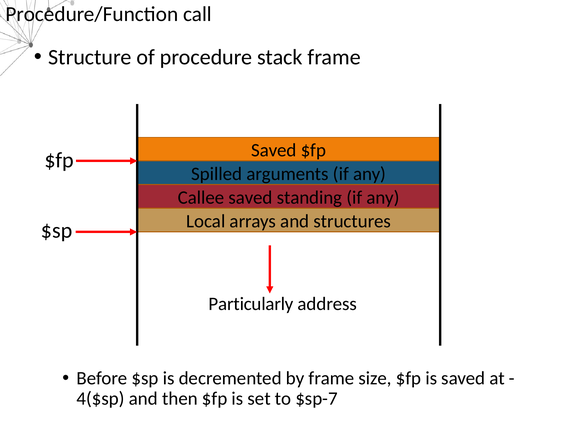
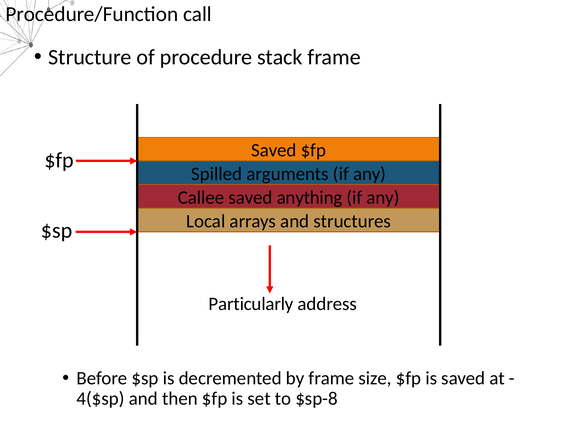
standing: standing -> anything
$sp-7: $sp-7 -> $sp-8
